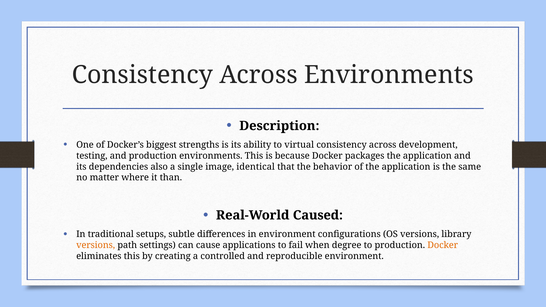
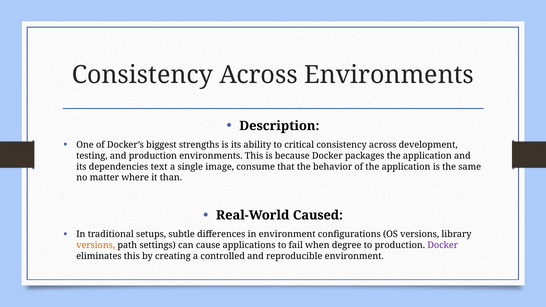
virtual: virtual -> critical
also: also -> text
identical: identical -> consume
Docker at (443, 245) colour: orange -> purple
